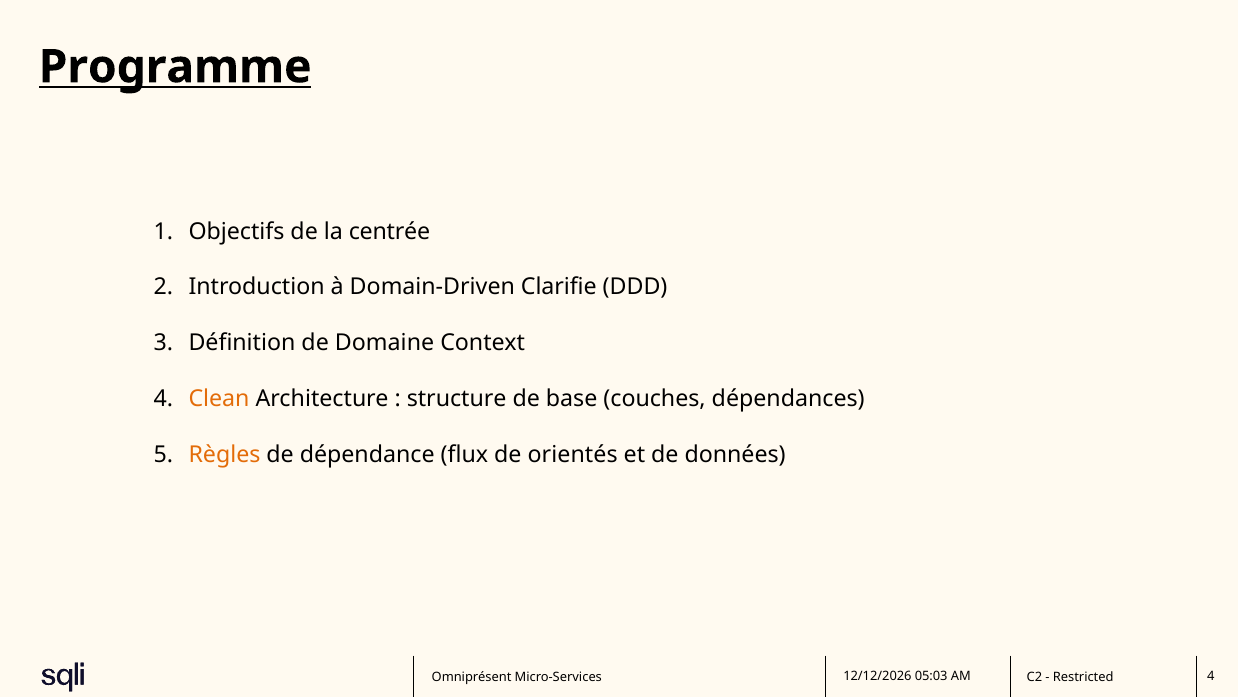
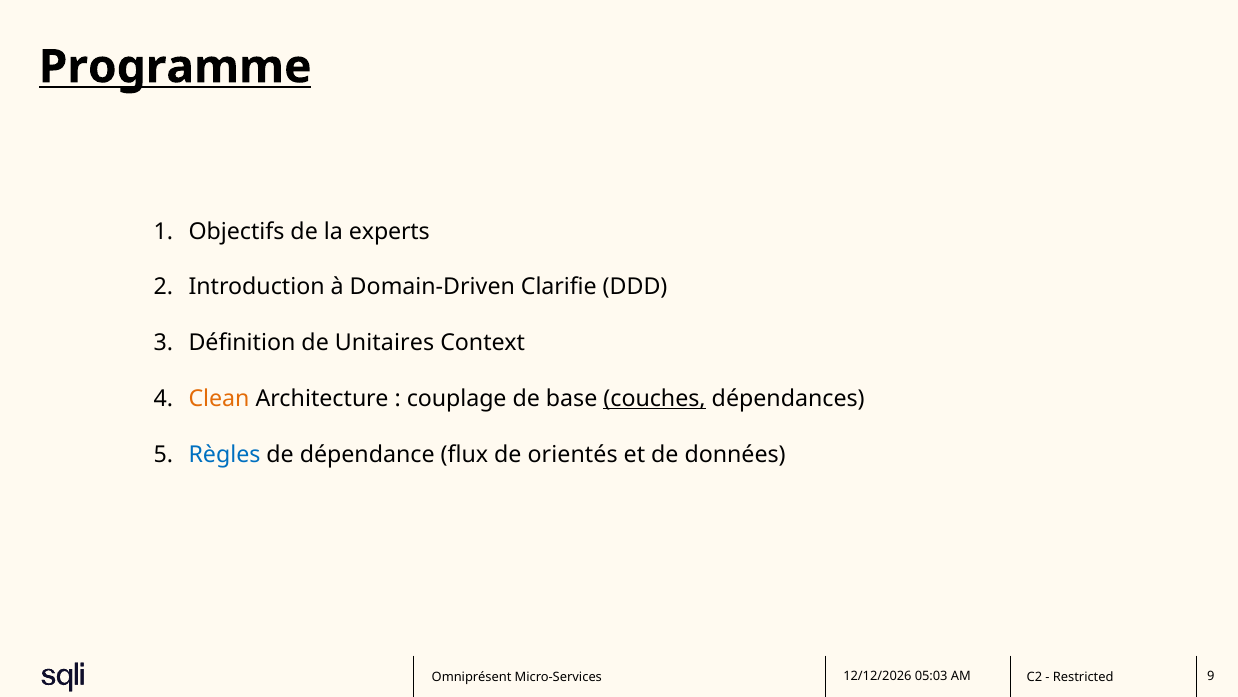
centrée: centrée -> experts
Domaine: Domaine -> Unitaires
structure: structure -> couplage
couches underline: none -> present
Règles colour: orange -> blue
Micro-Services 4: 4 -> 9
